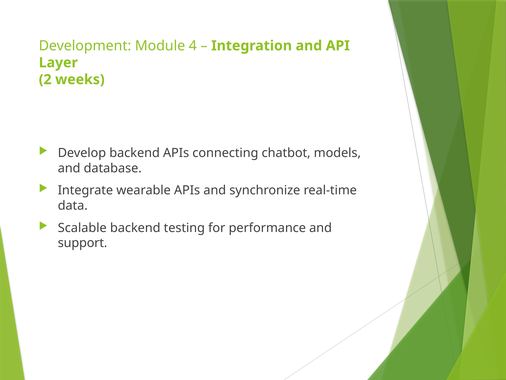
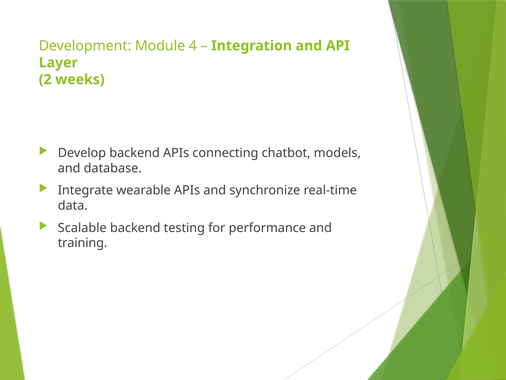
support: support -> training
